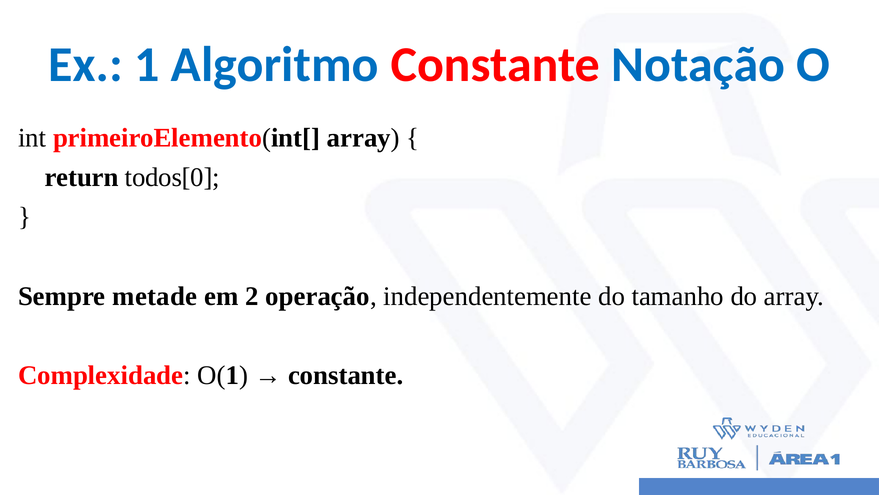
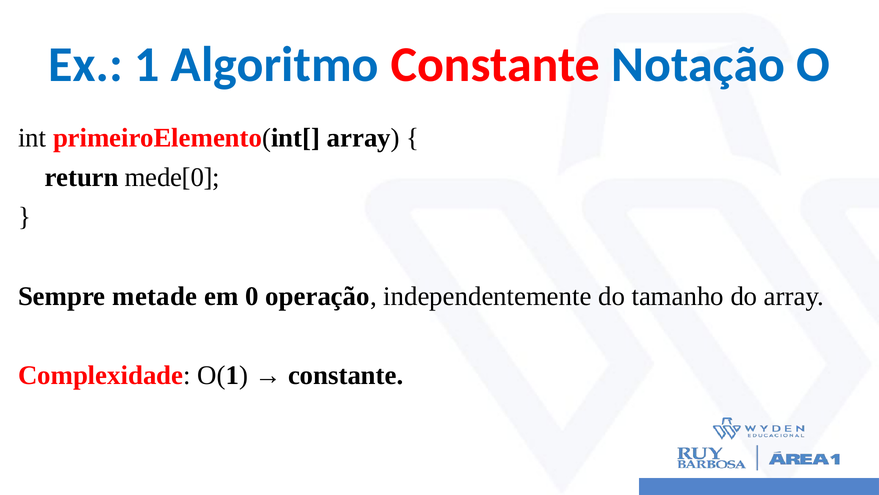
todos[0: todos[0 -> mede[0
2: 2 -> 0
